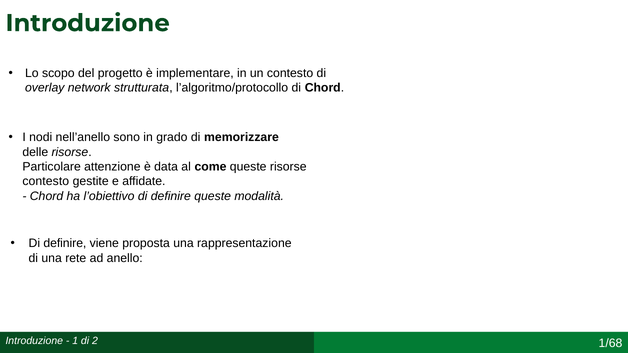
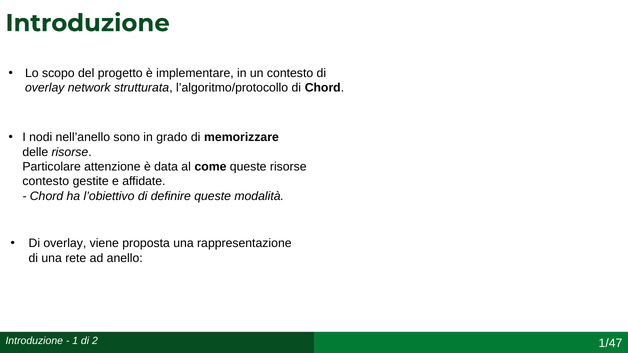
definire at (65, 244): definire -> overlay
1/68: 1/68 -> 1/47
